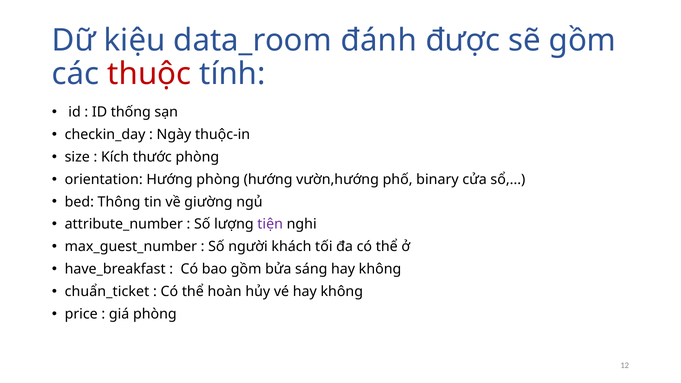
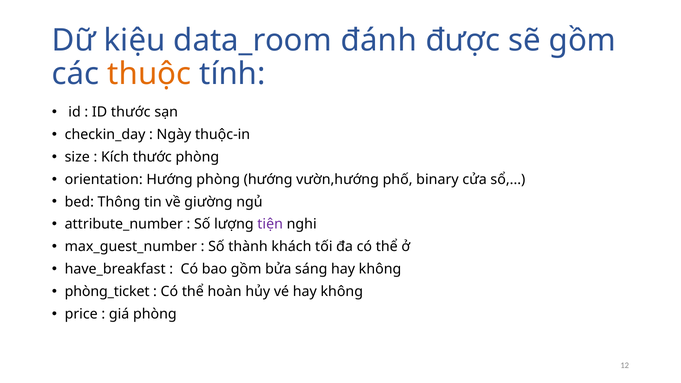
thuộc colour: red -> orange
ID thống: thống -> thước
người: người -> thành
chuẩn_ticket: chuẩn_ticket -> phòng_ticket
